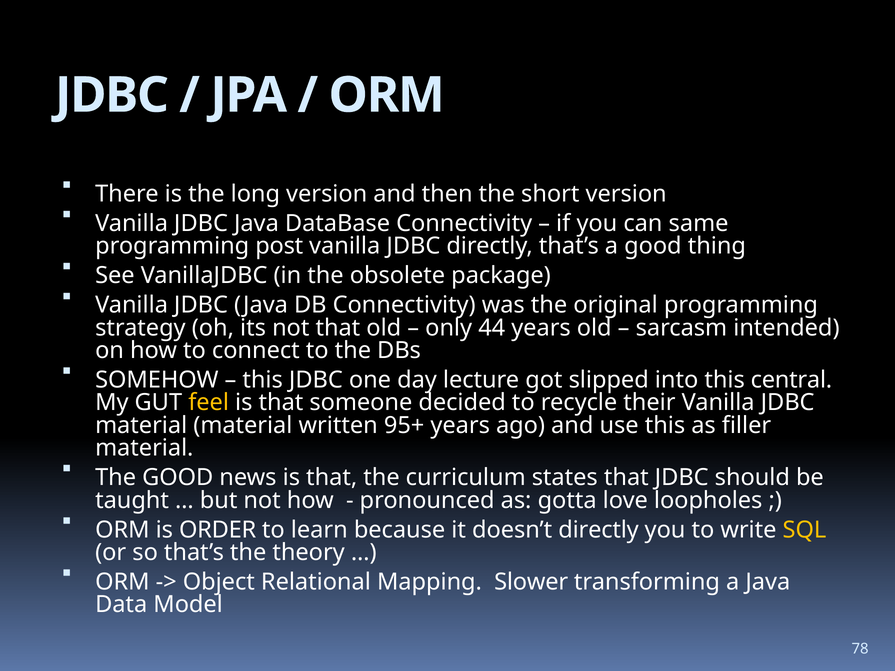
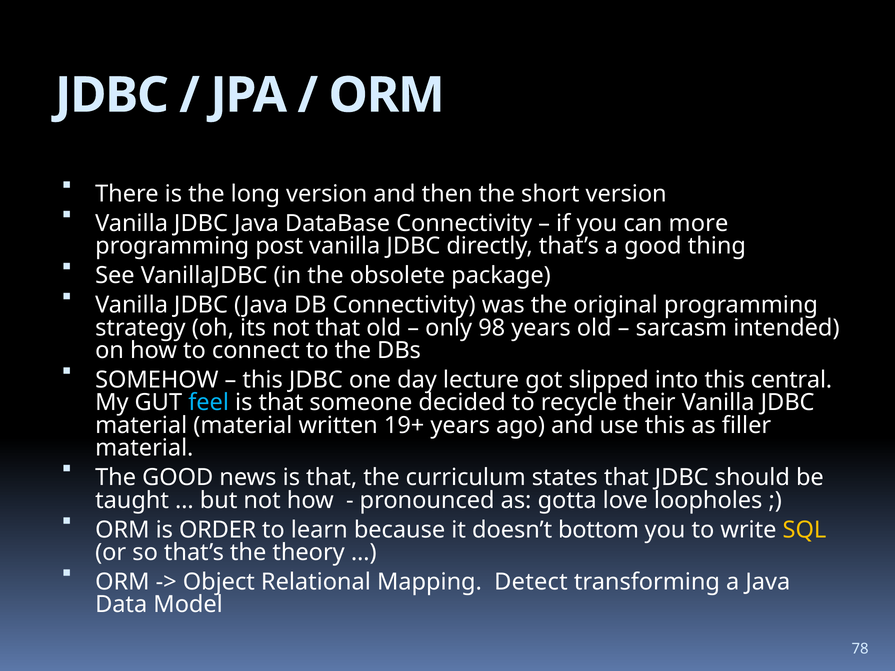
same: same -> more
44: 44 -> 98
feel colour: yellow -> light blue
95+: 95+ -> 19+
doesn’t directly: directly -> bottom
Slower: Slower -> Detect
